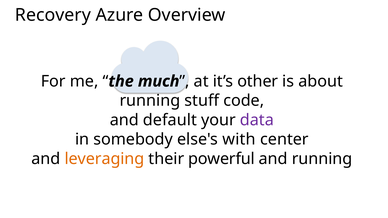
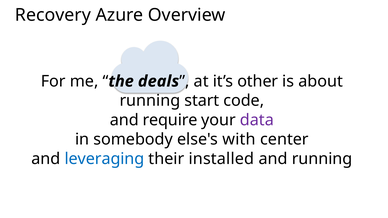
much: much -> deals
stuff: stuff -> start
default: default -> require
leveraging colour: orange -> blue
powerful: powerful -> installed
